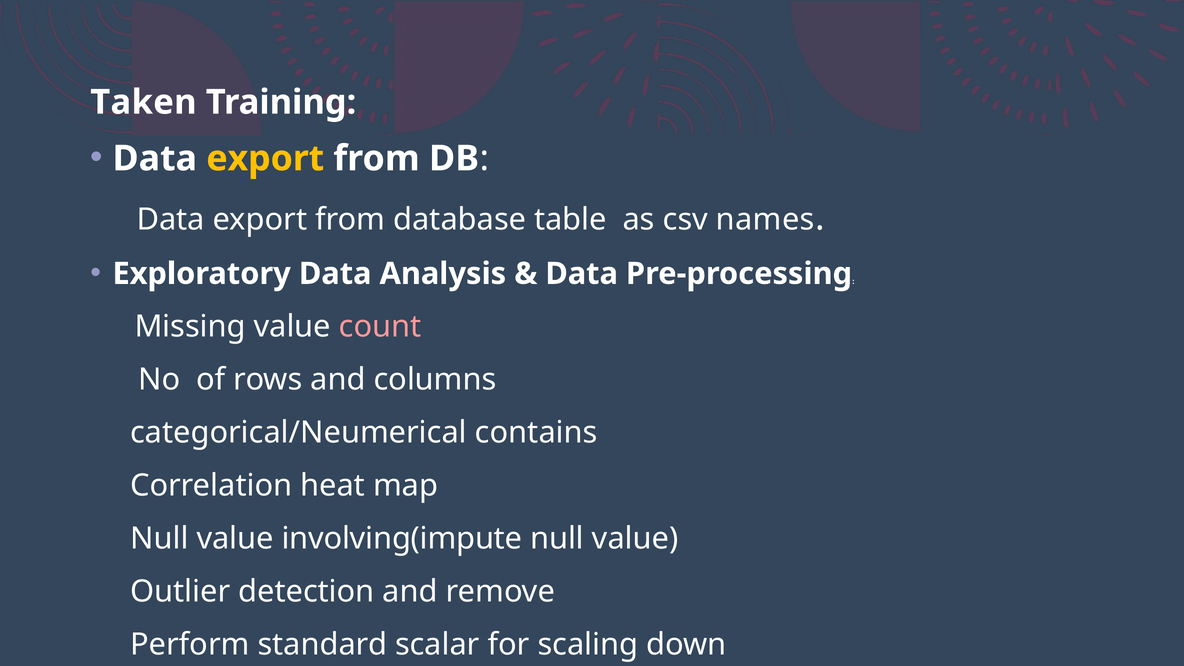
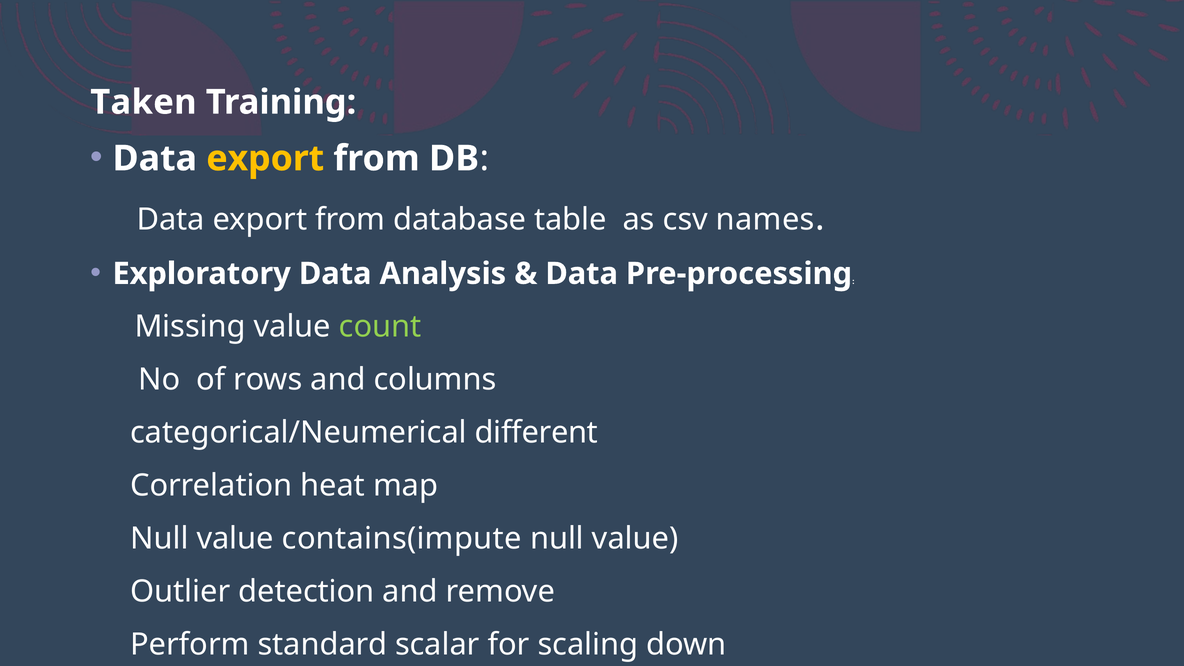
count colour: pink -> light green
contains: contains -> different
involving(impute: involving(impute -> contains(impute
